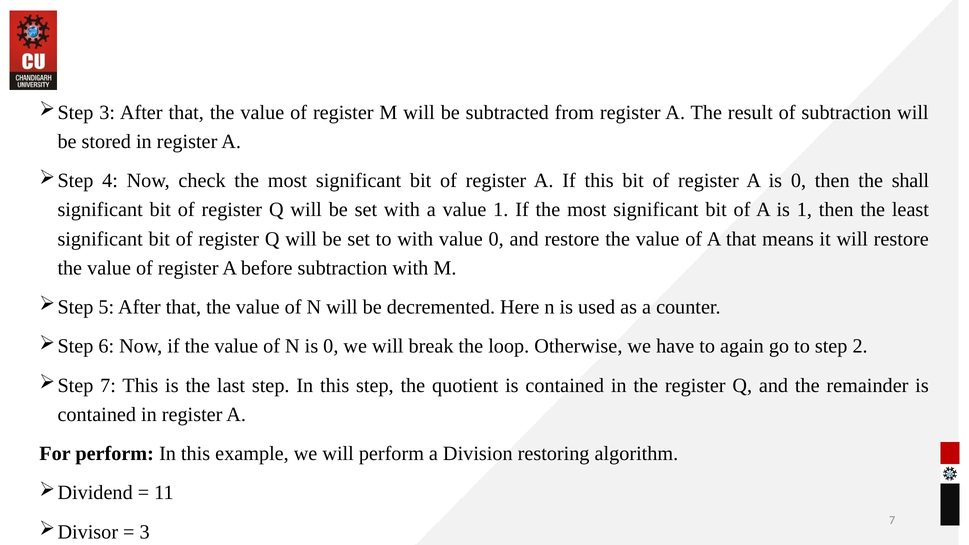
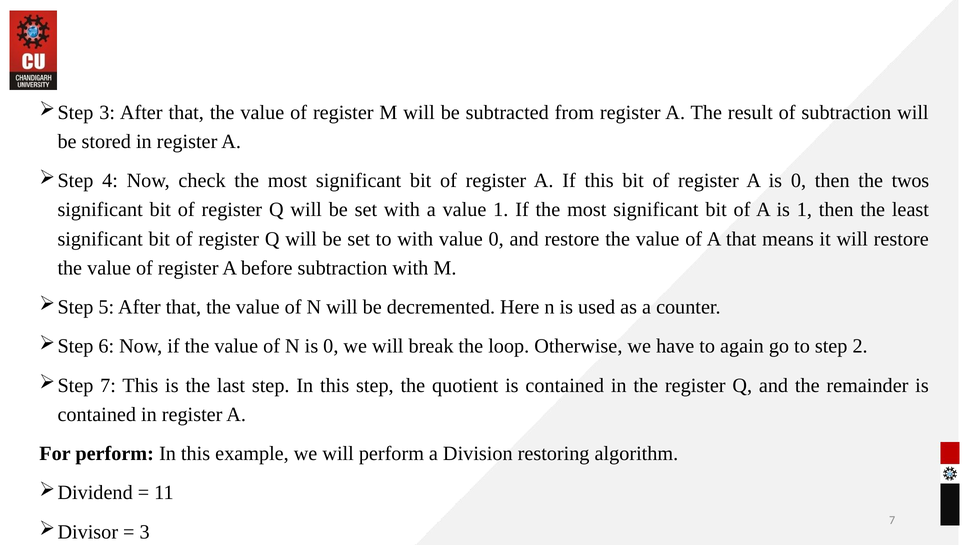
shall: shall -> twos
